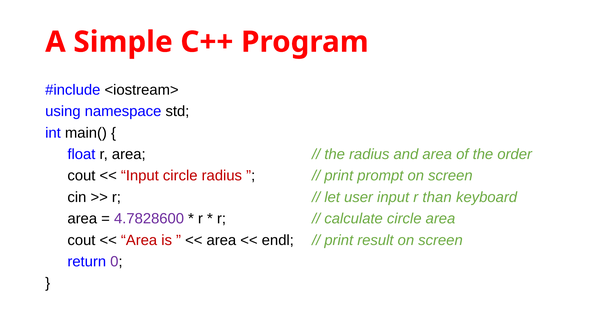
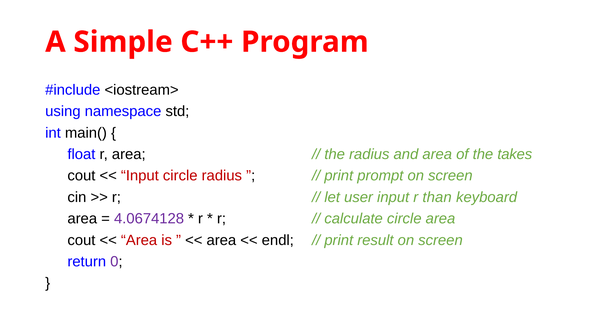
order: order -> takes
4.7828600: 4.7828600 -> 4.0674128
